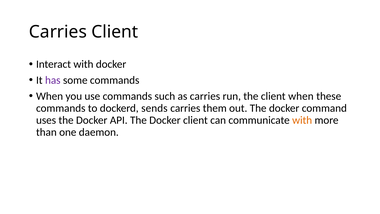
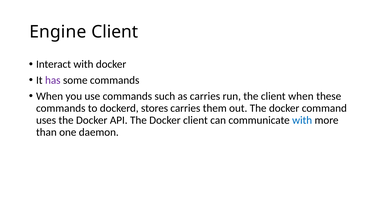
Carries at (58, 32): Carries -> Engine
sends: sends -> stores
with at (302, 120) colour: orange -> blue
